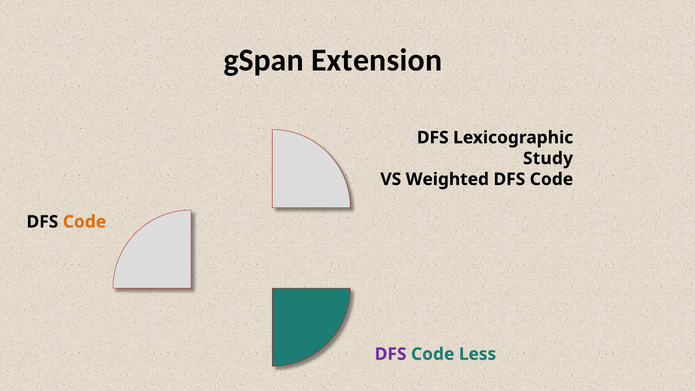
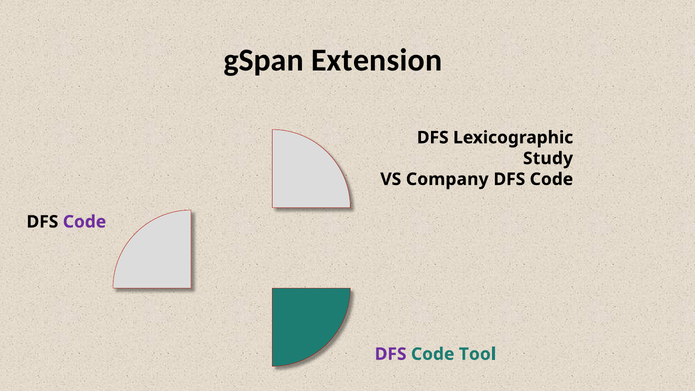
Weighted: Weighted -> Company
Code at (84, 222) colour: orange -> purple
Less: Less -> Tool
